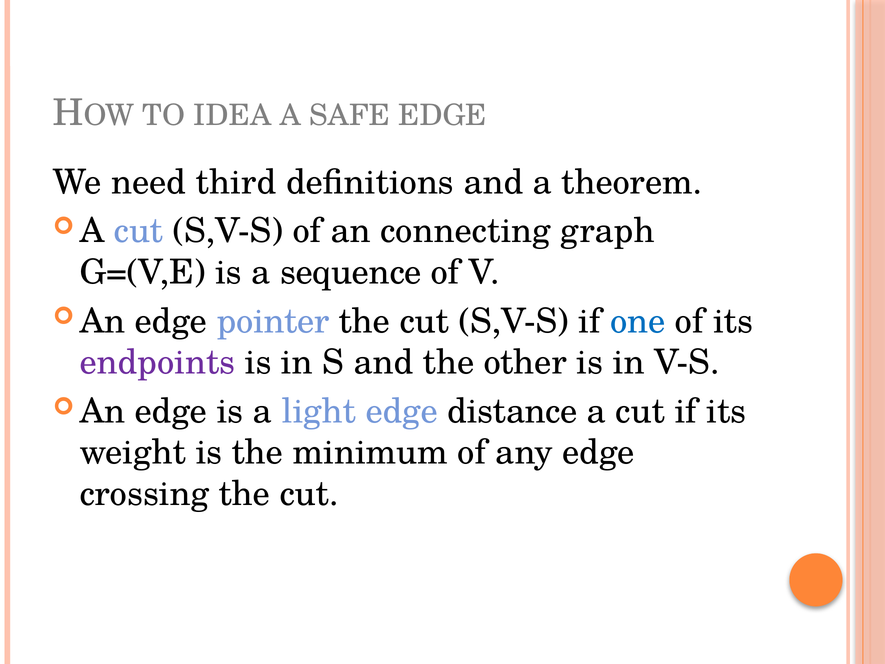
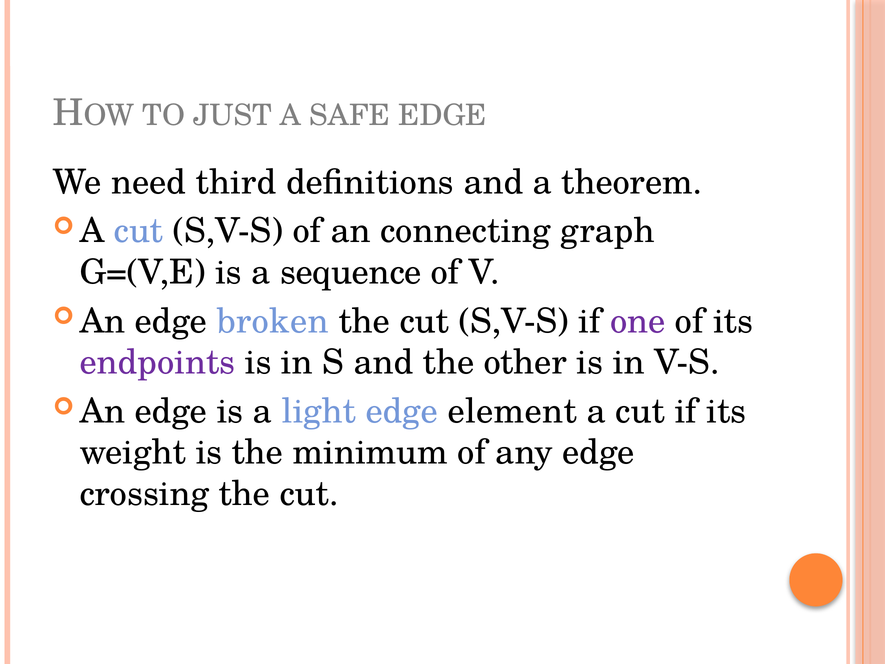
IDEA: IDEA -> JUST
pointer: pointer -> broken
one colour: blue -> purple
distance: distance -> element
